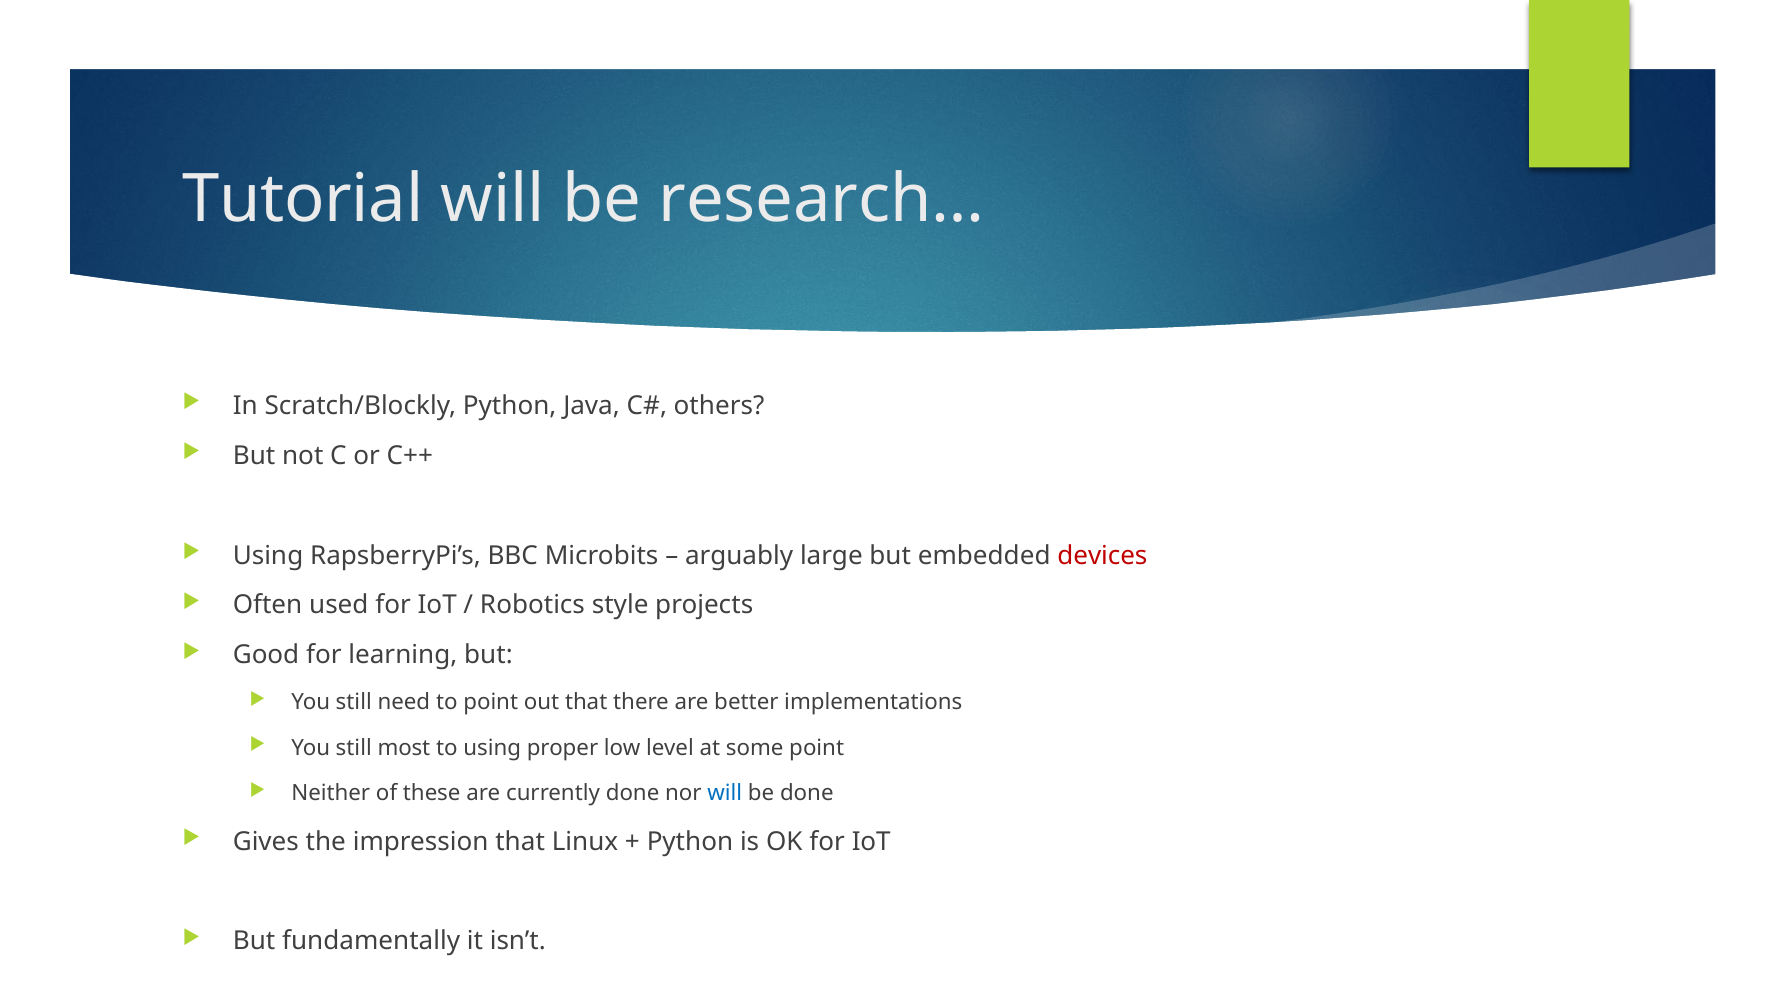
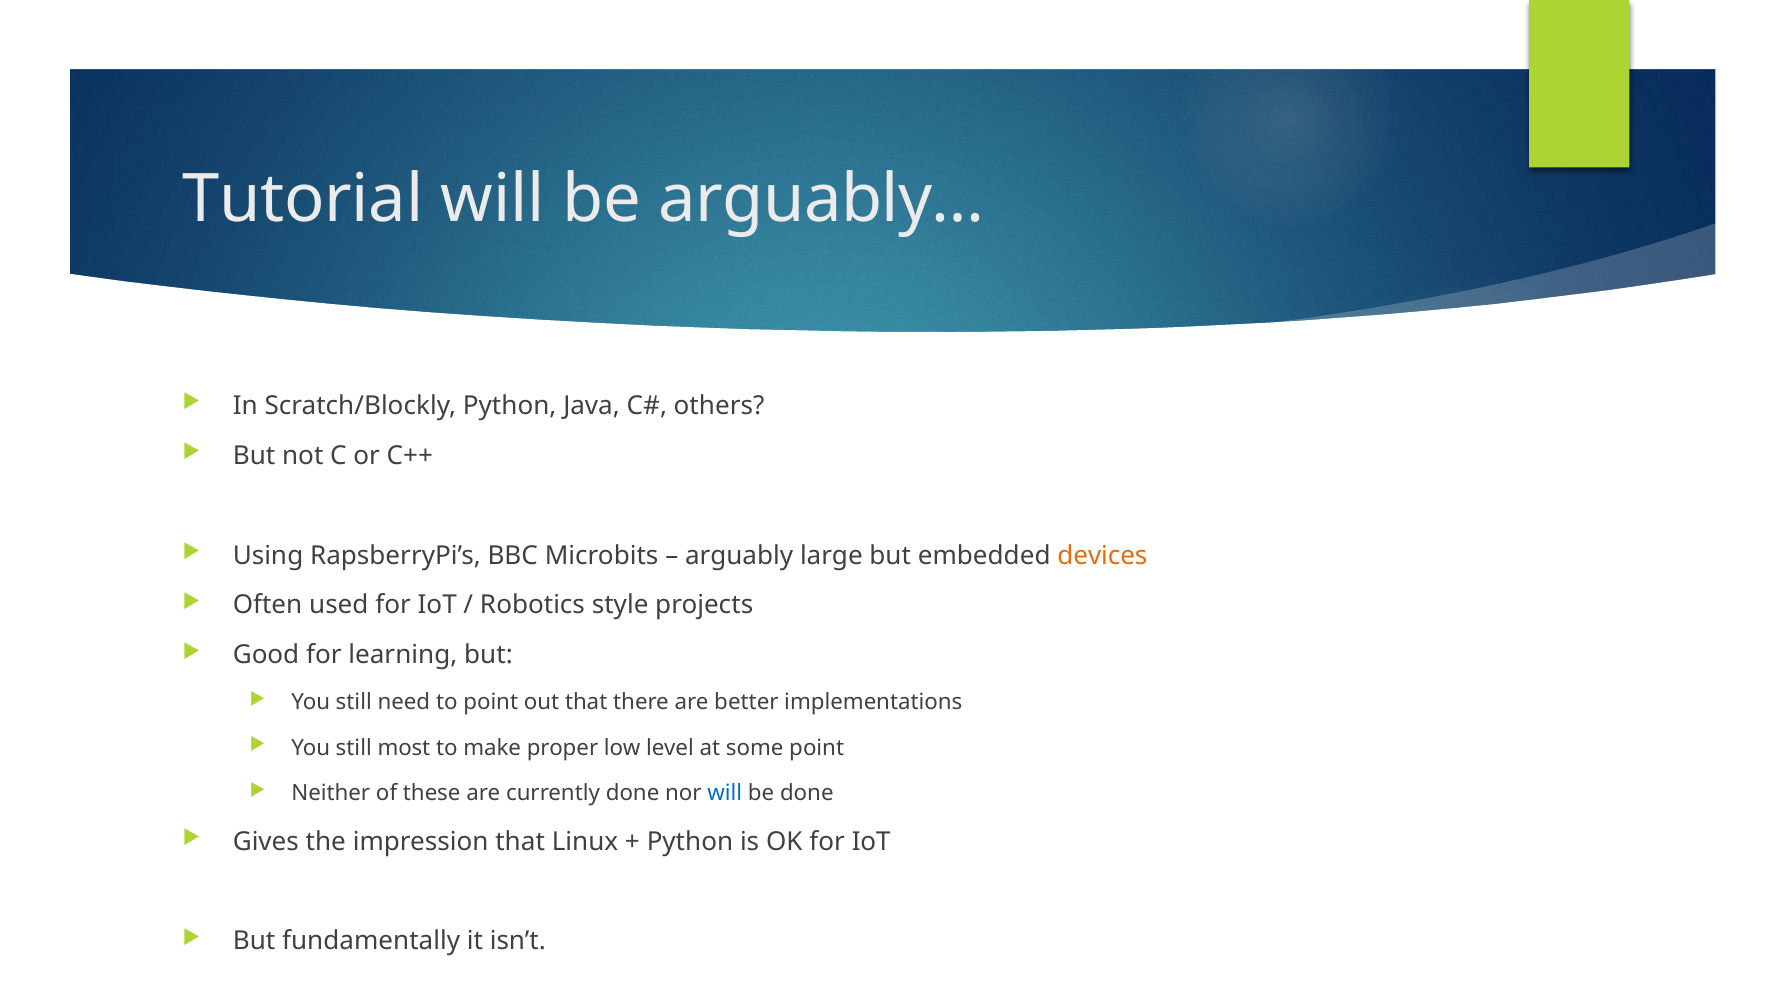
research…: research… -> arguably…
devices colour: red -> orange
to using: using -> make
